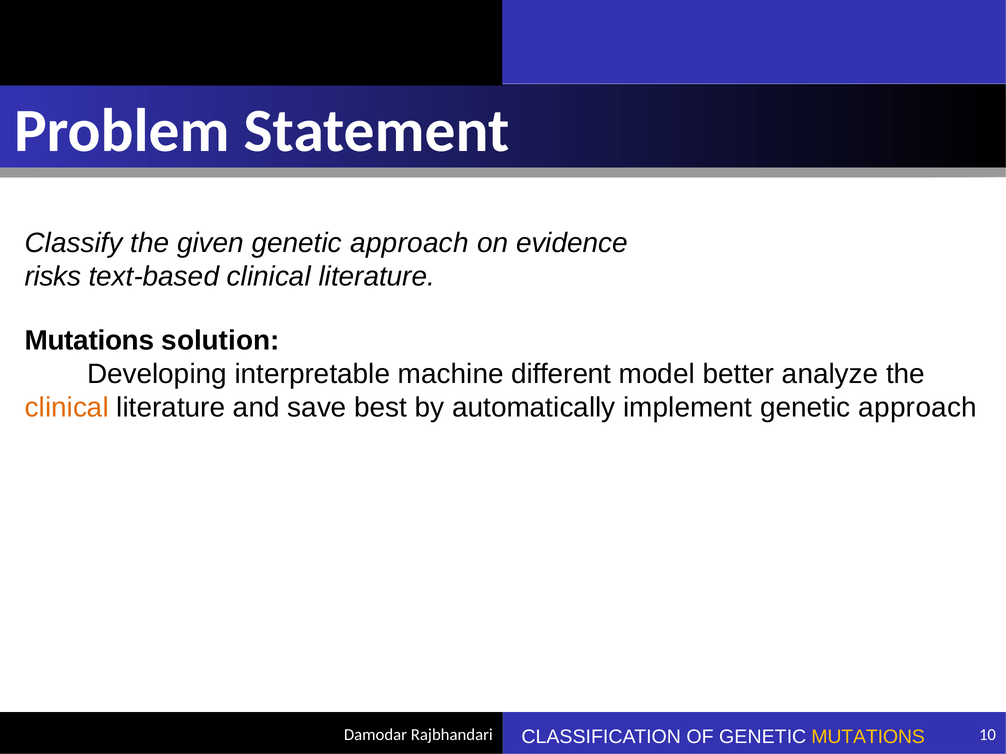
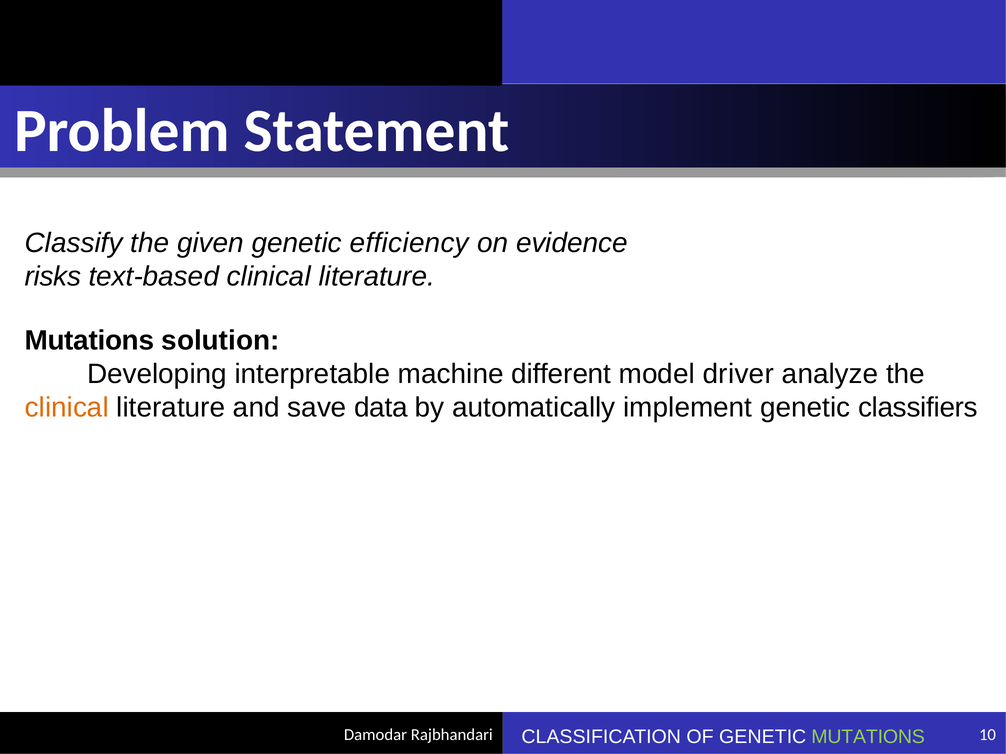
given genetic approach: approach -> efficiency
better: better -> driver
best: best -> data
approach at (918, 408): approach -> classifiers
MUTATIONS at (868, 737) colour: yellow -> light green
